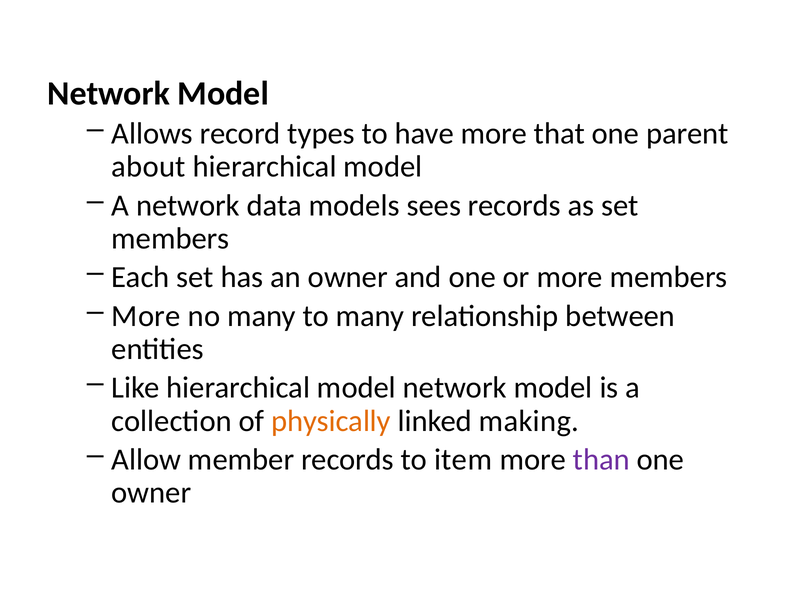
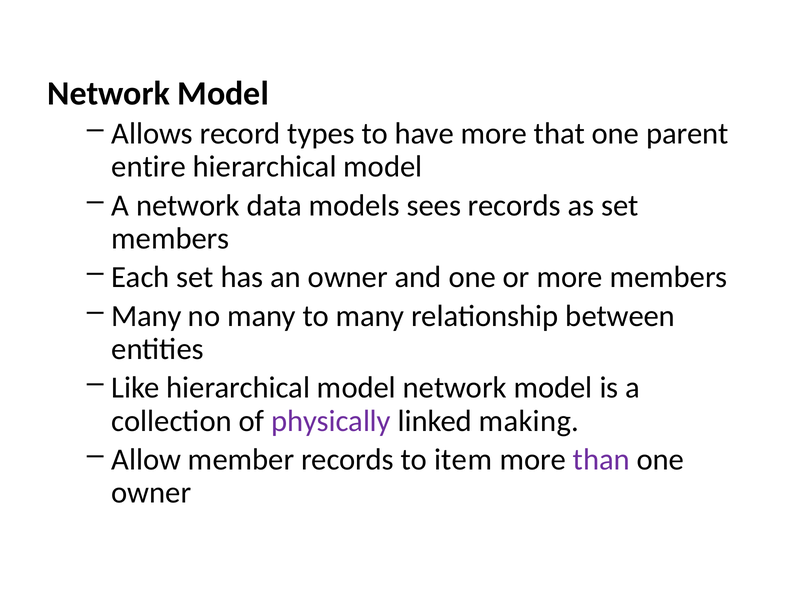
about: about -> entire
More at (146, 316): More -> Many
physically colour: orange -> purple
